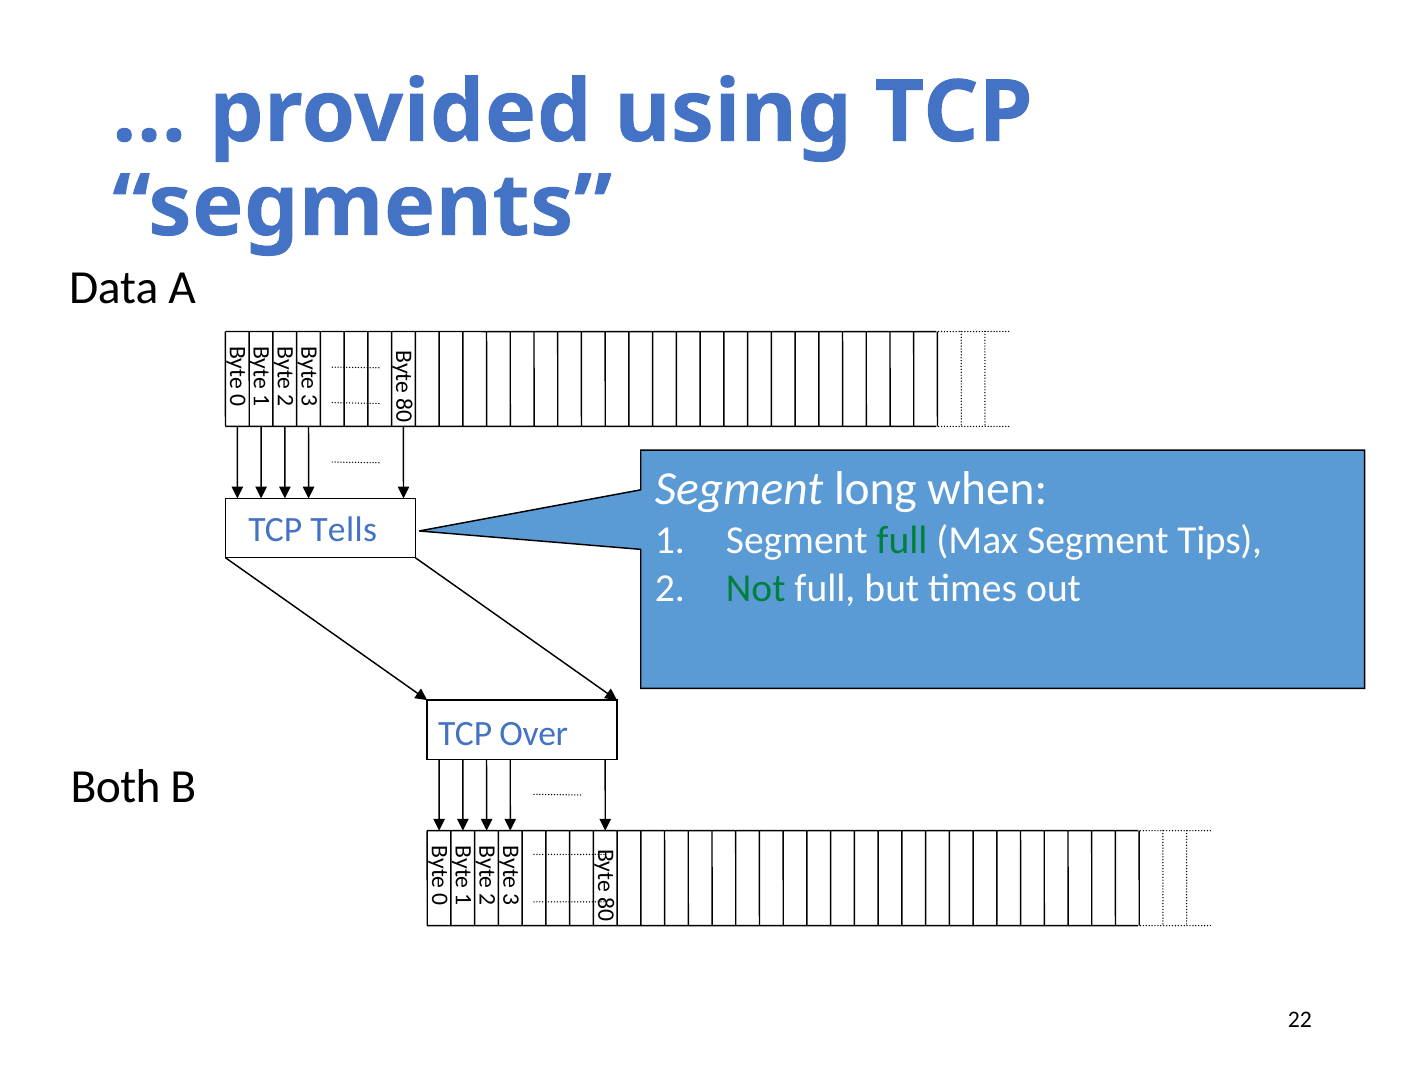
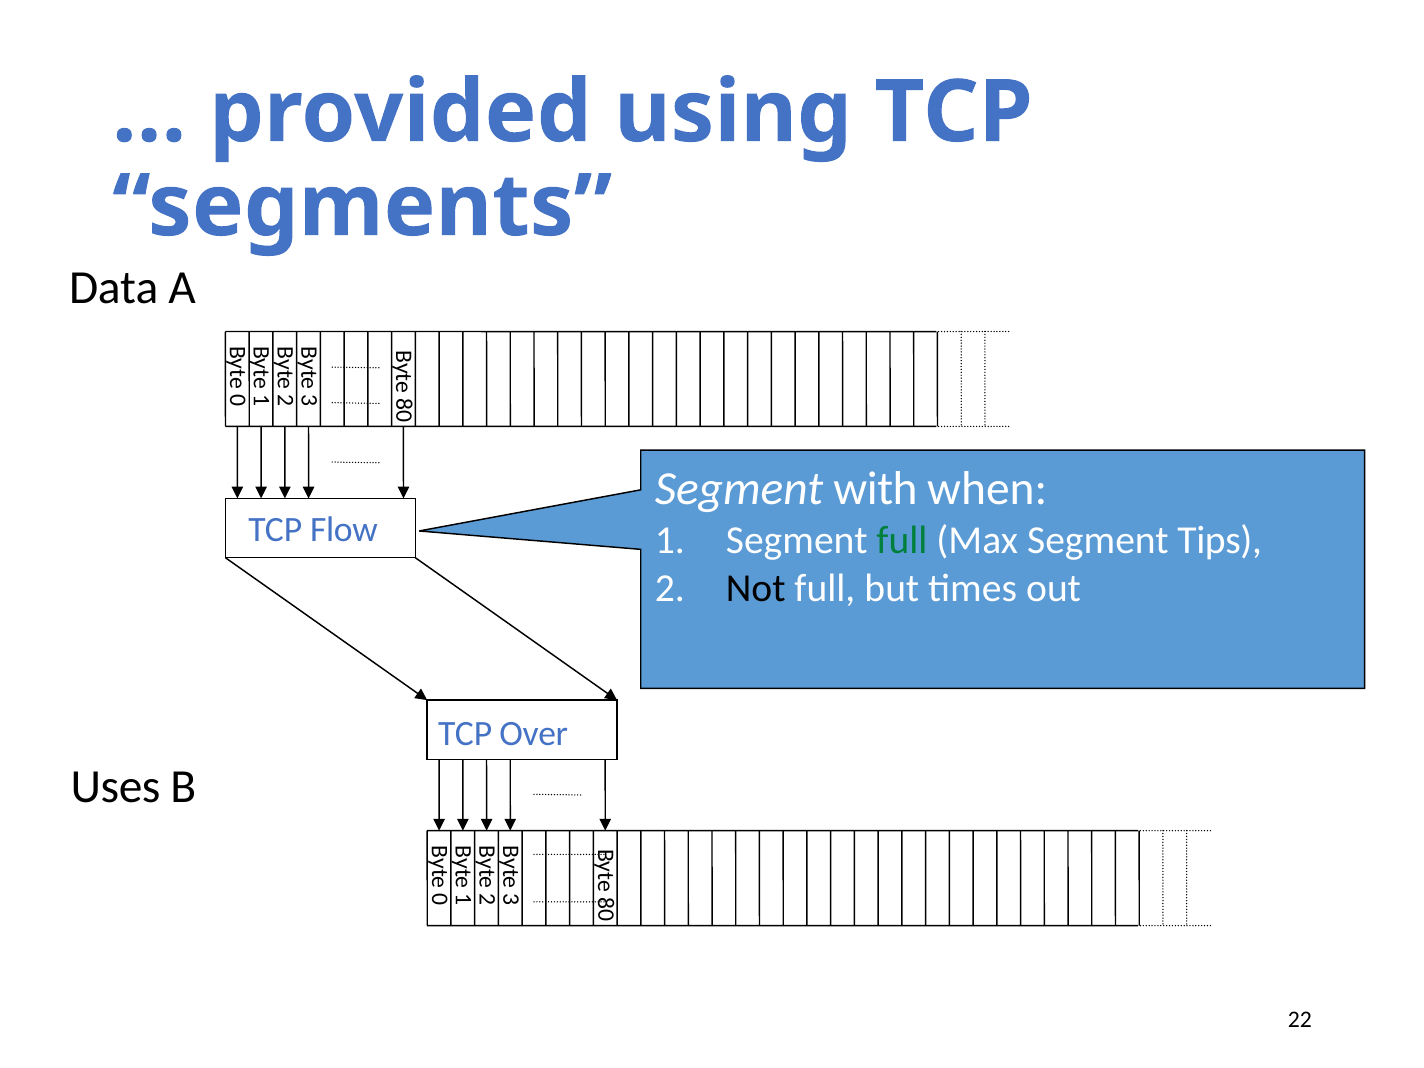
long: long -> with
Tells: Tells -> Flow
Not colour: green -> black
Both: Both -> Uses
